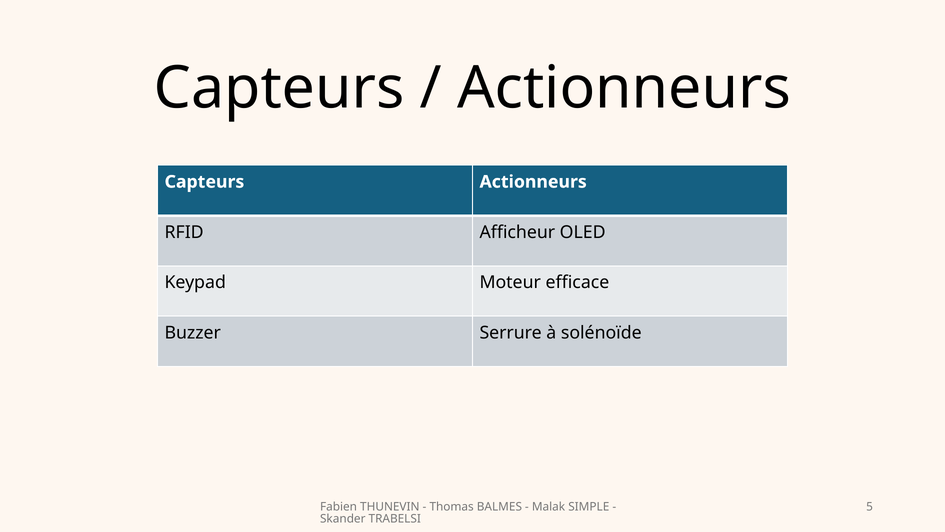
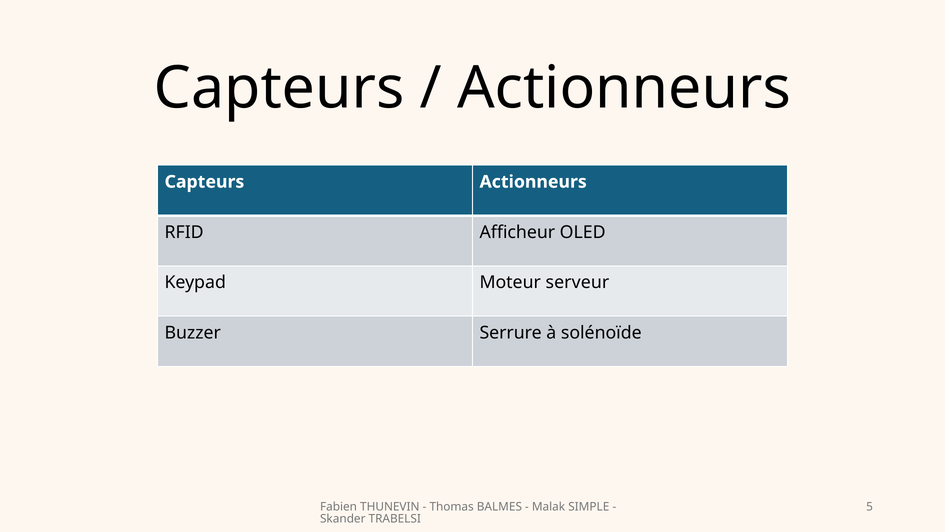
efficace: efficace -> serveur
